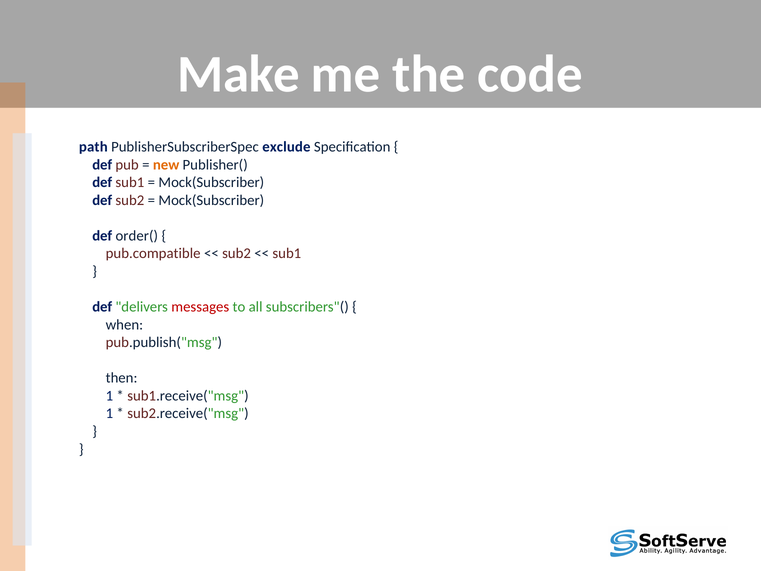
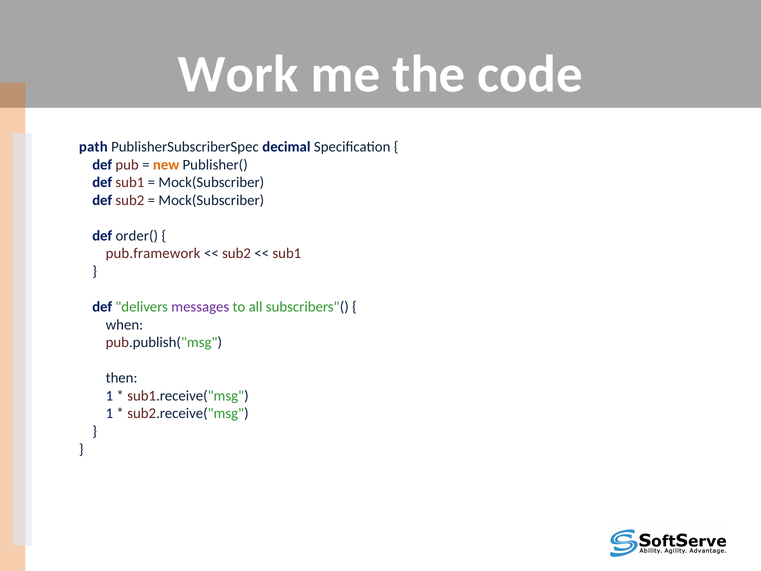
Make: Make -> Work
exclude: exclude -> decimal
pub.compatible: pub.compatible -> pub.framework
messages colour: red -> purple
